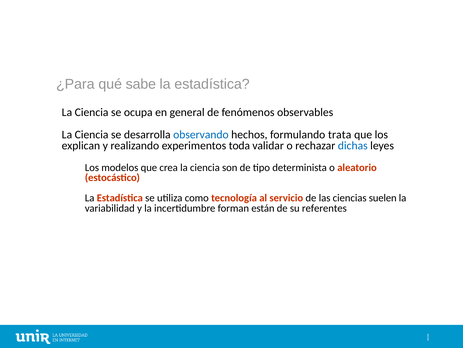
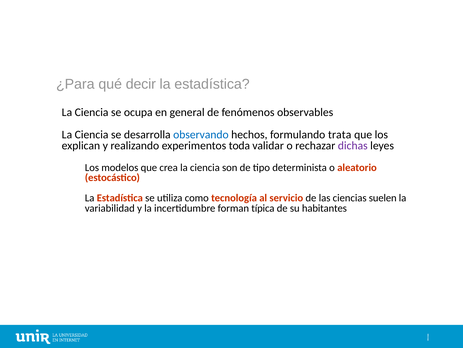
sabe: sabe -> decir
dichas colour: blue -> purple
están: están -> típica
referentes: referentes -> habitantes
